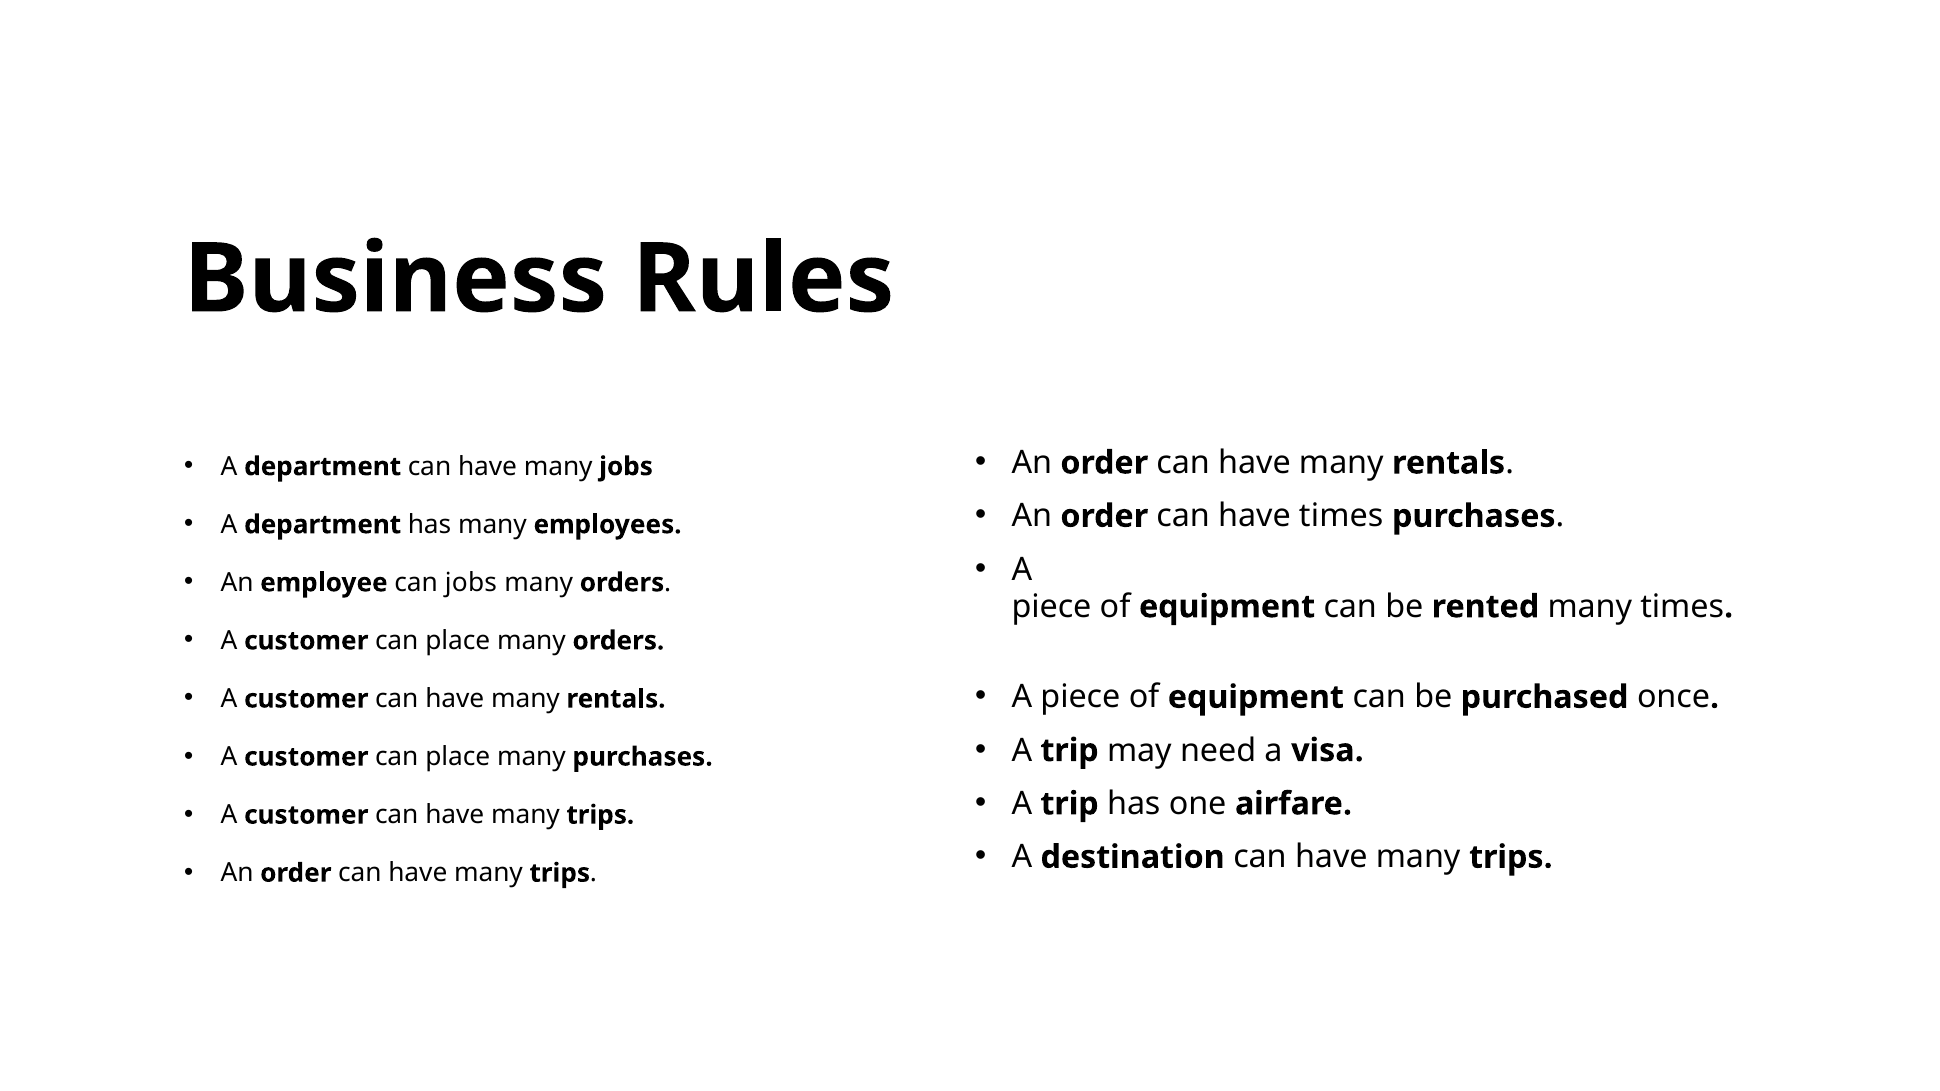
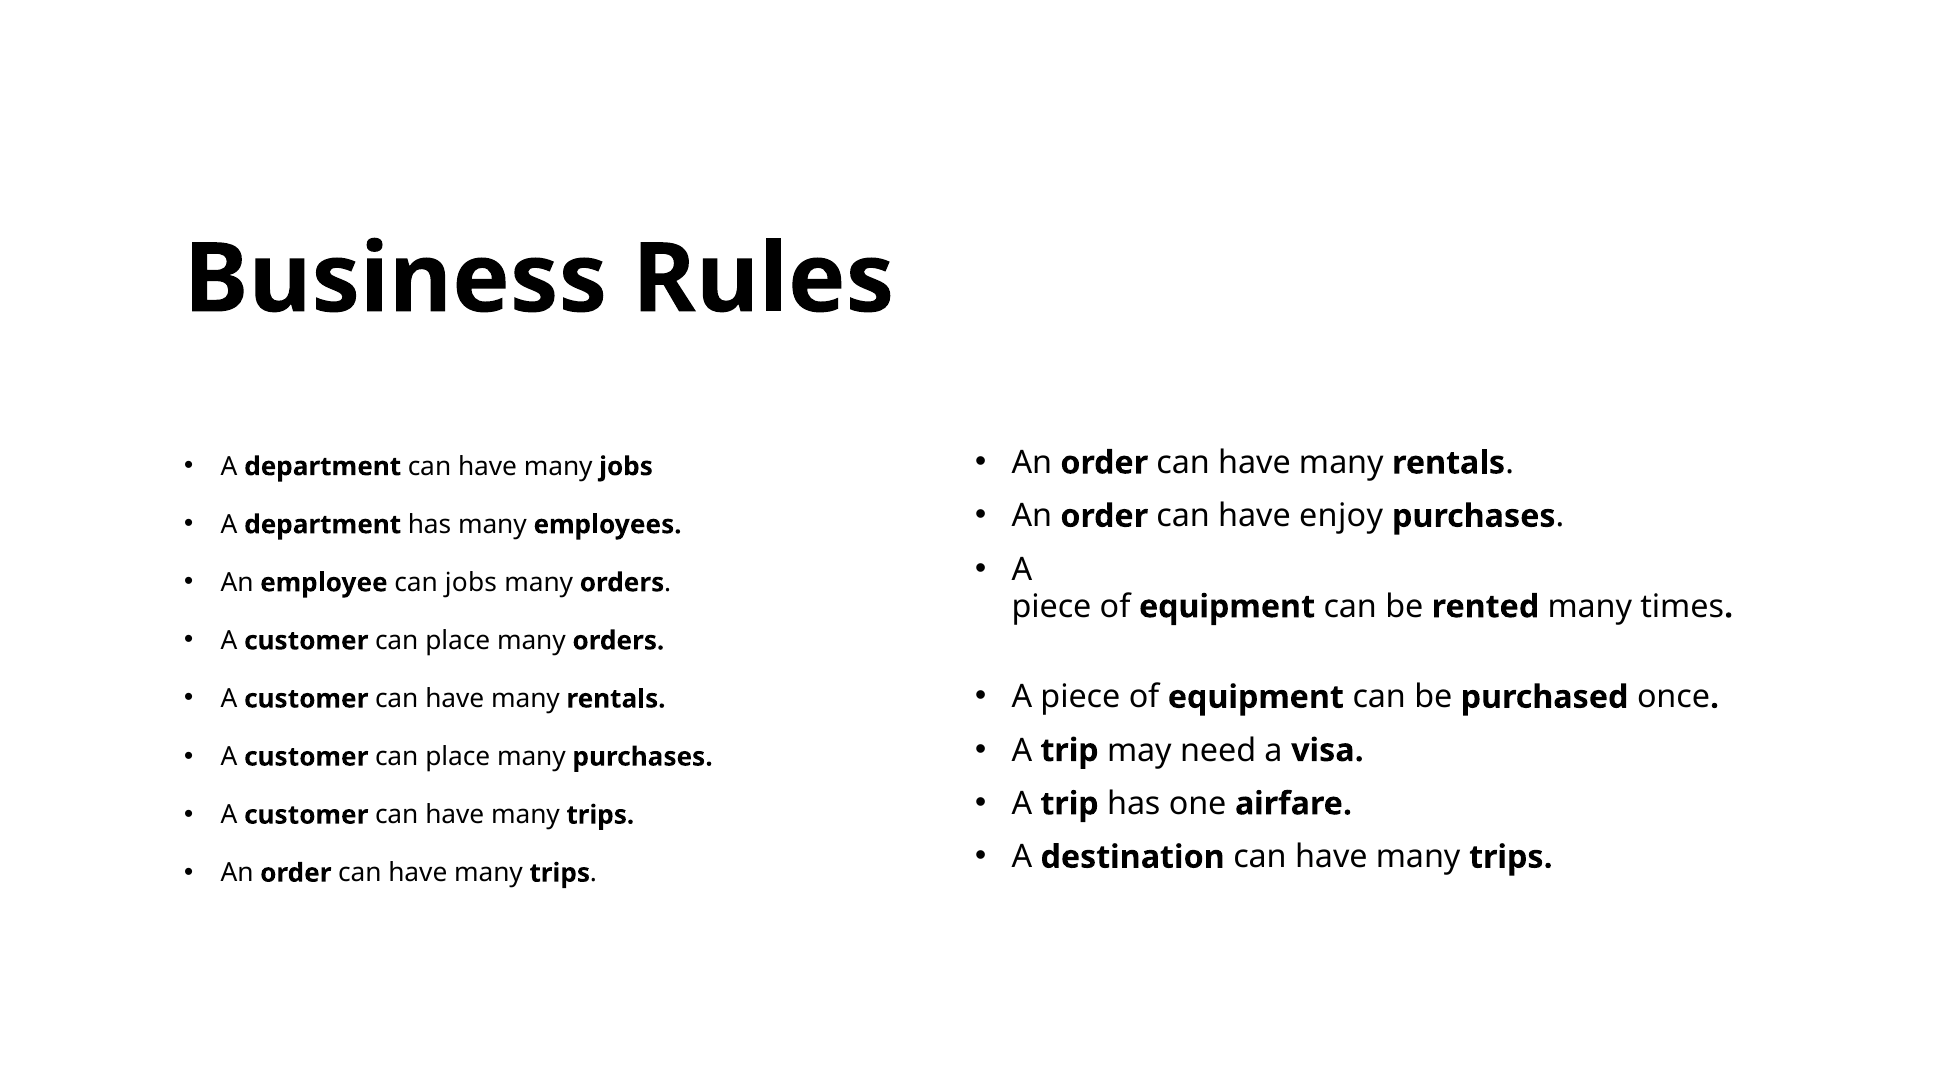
have times: times -> enjoy
